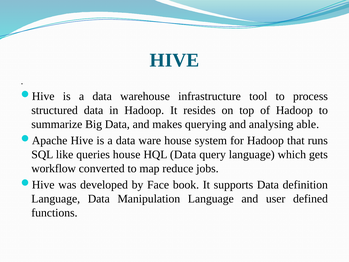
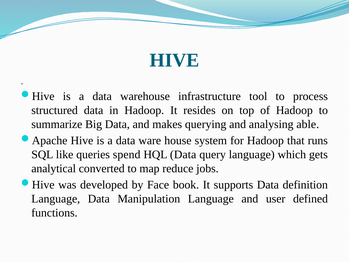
queries house: house -> spend
workflow: workflow -> analytical
